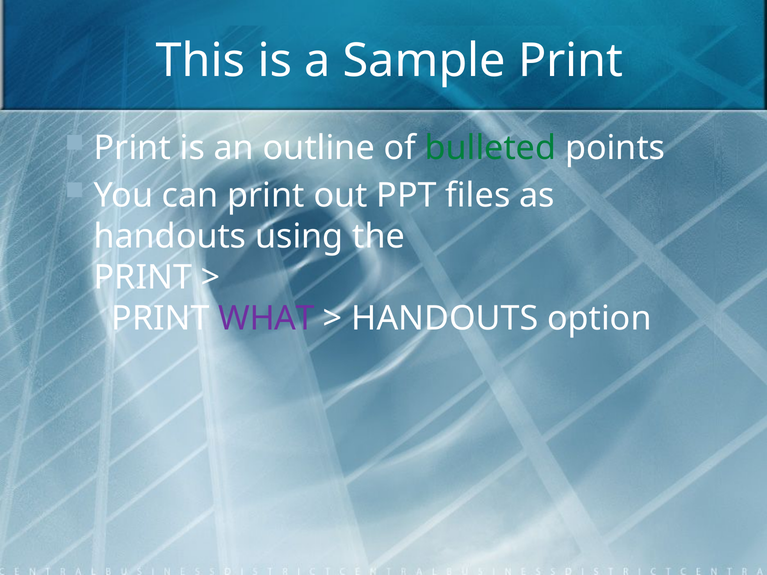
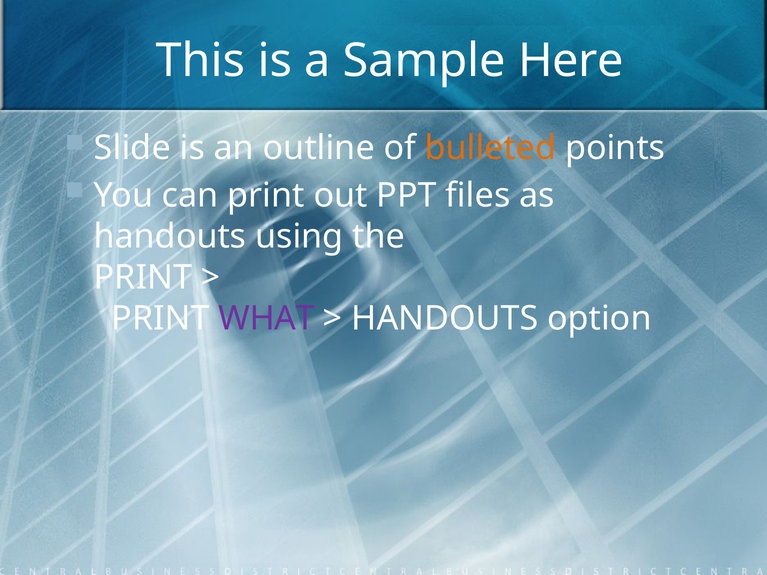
Sample Print: Print -> Here
Print at (132, 148): Print -> Slide
bulleted colour: green -> orange
